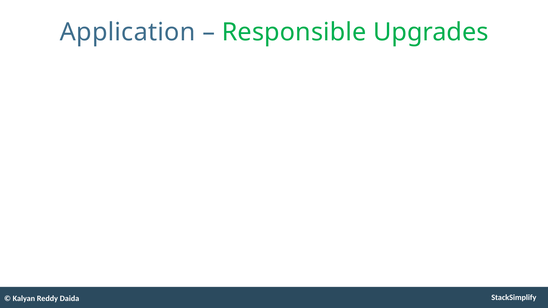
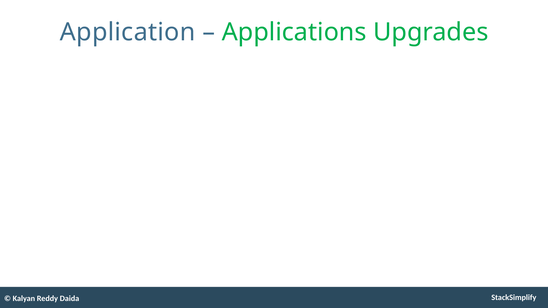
Responsible: Responsible -> Applications
